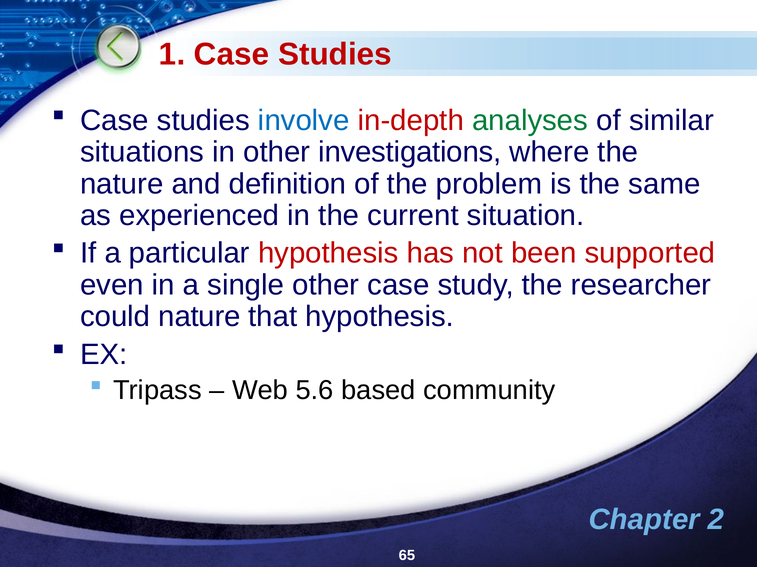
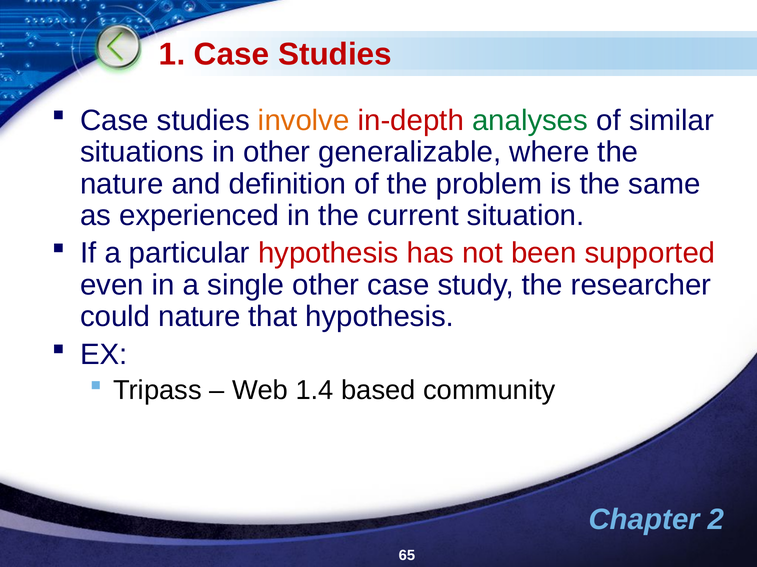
involve colour: blue -> orange
investigations: investigations -> generalizable
5.6: 5.6 -> 1.4
